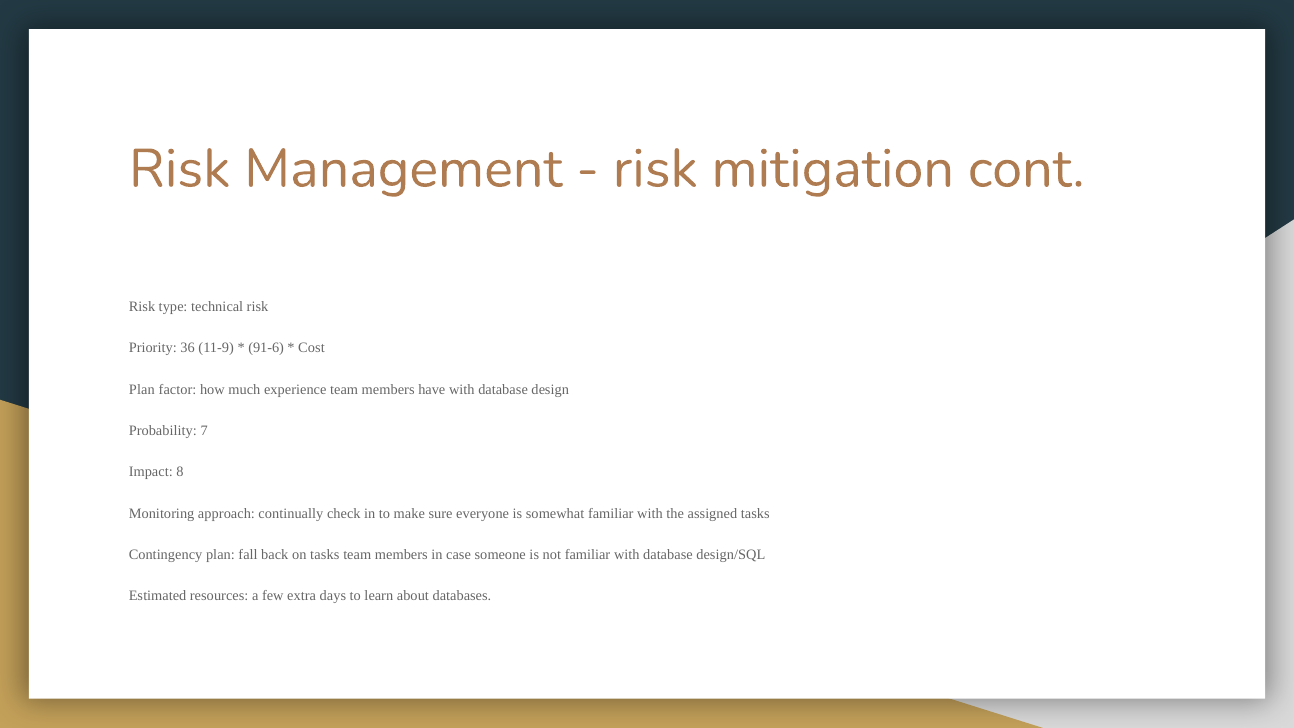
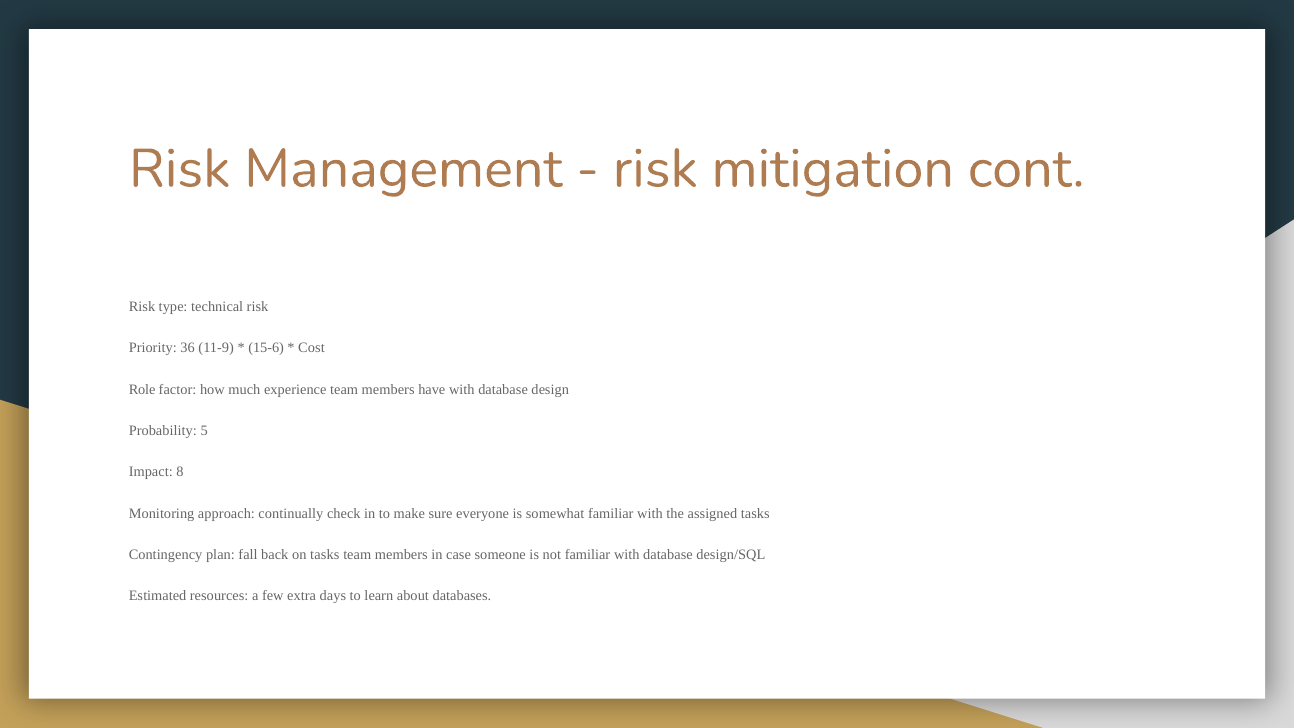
91-6: 91-6 -> 15-6
Plan at (142, 389): Plan -> Role
7: 7 -> 5
